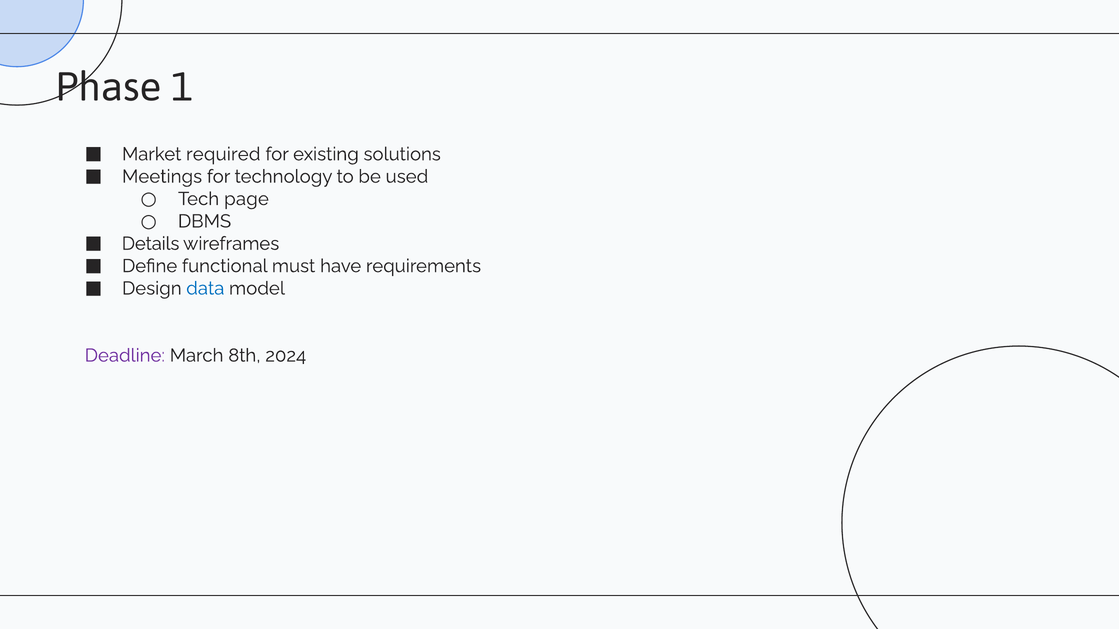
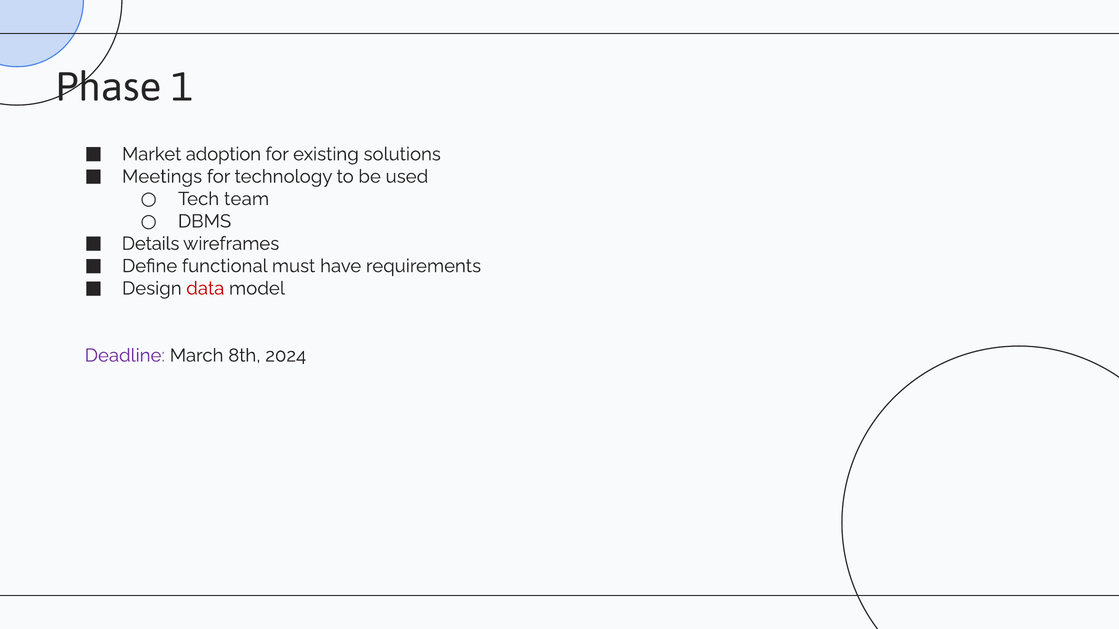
required: required -> adoption
page: page -> team
data colour: blue -> red
